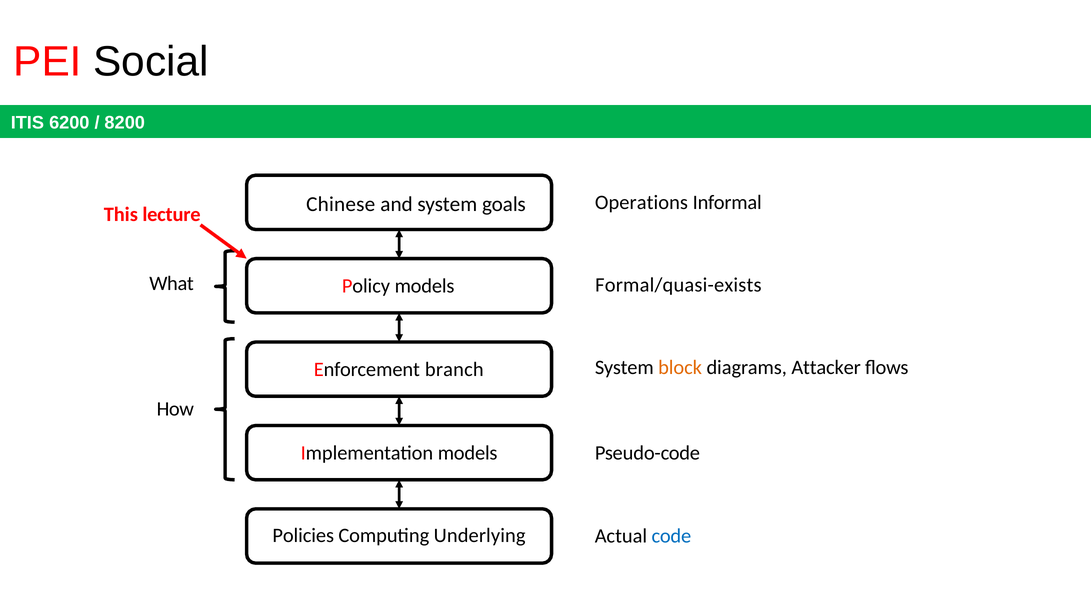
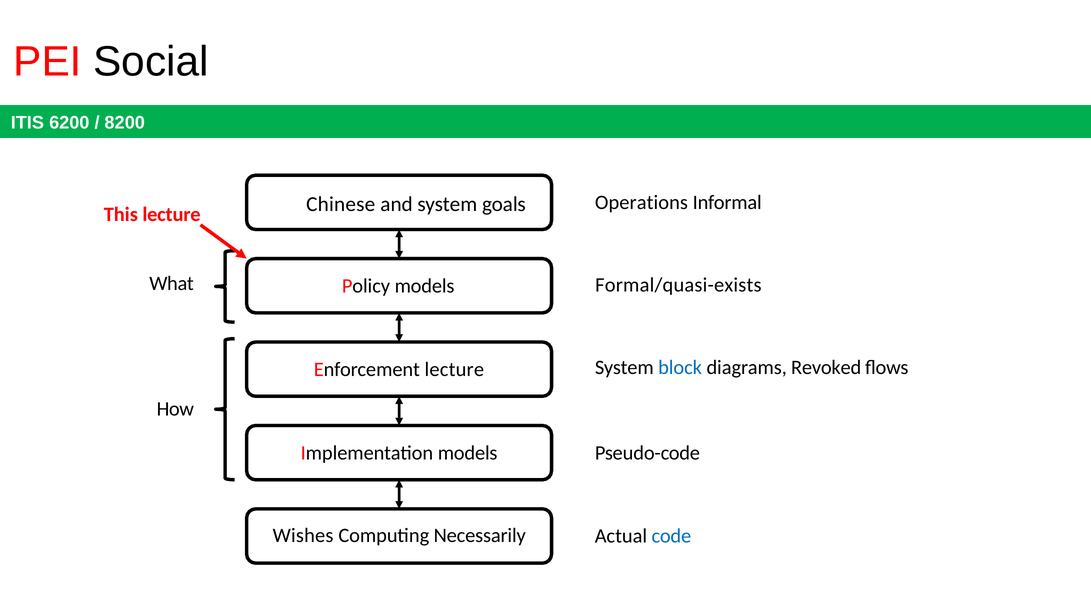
block colour: orange -> blue
Attacker: Attacker -> Revoked
Enforcement branch: branch -> lecture
Policies: Policies -> Wishes
Underlying: Underlying -> Necessarily
